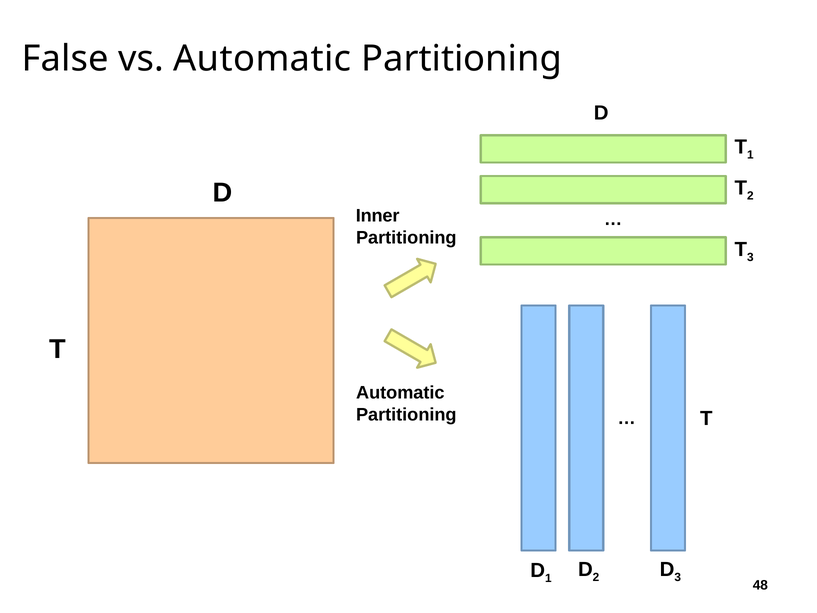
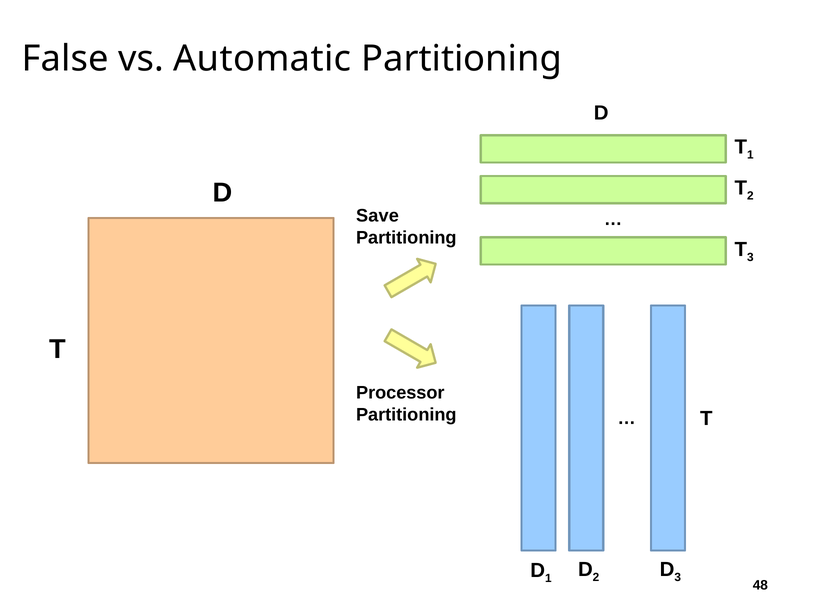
Inner: Inner -> Save
Automatic at (400, 393): Automatic -> Processor
